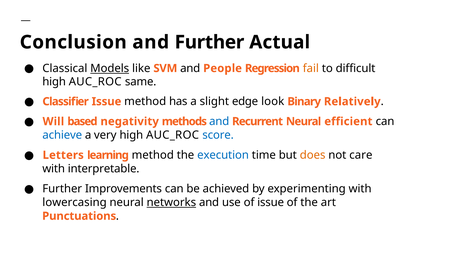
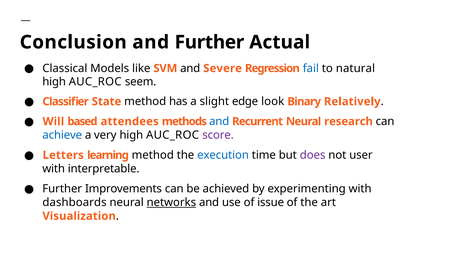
Models underline: present -> none
People: People -> Severe
fail colour: orange -> blue
difficult: difficult -> natural
same: same -> seem
Classifier Issue: Issue -> State
negativity: negativity -> attendees
efficient: efficient -> research
score colour: blue -> purple
does colour: orange -> purple
care: care -> user
lowercasing: lowercasing -> dashboards
Punctuations: Punctuations -> Visualization
